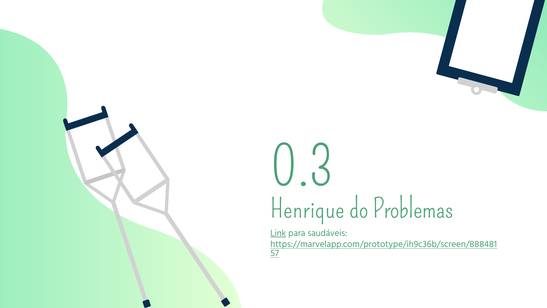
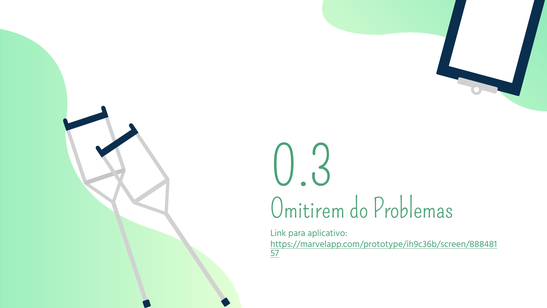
Henrique: Henrique -> Omitirem
Link underline: present -> none
saudáveis: saudáveis -> aplicativo
